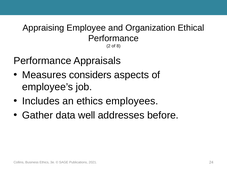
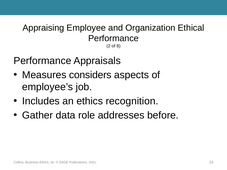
employees: employees -> recognition
well: well -> role
